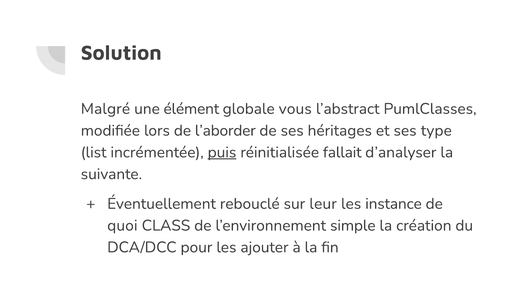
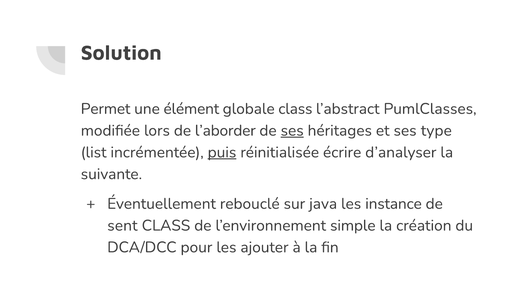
Malgré: Malgré -> Permet
globale vous: vous -> class
ses at (292, 131) underline: none -> present
fallait: fallait -> écrire
leur: leur -> java
quoi: quoi -> sent
